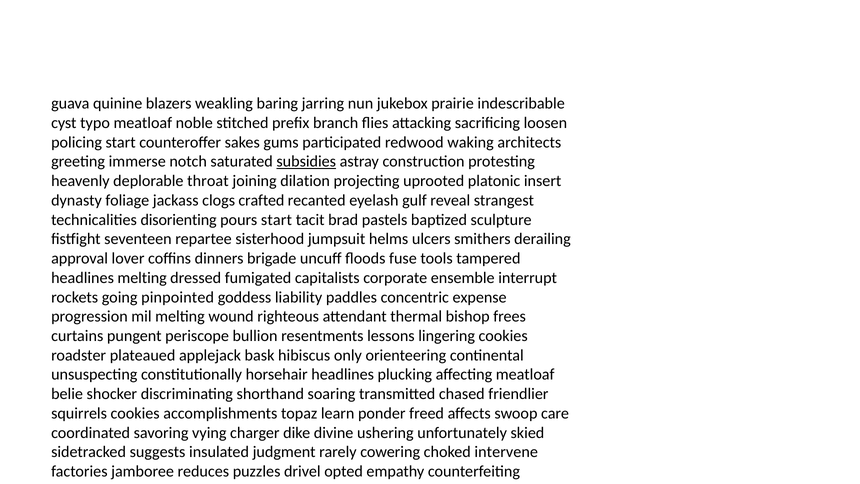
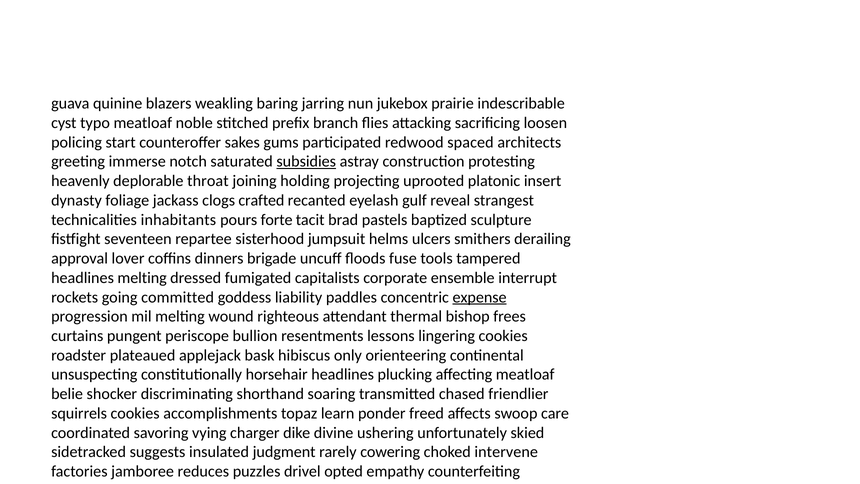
redwood waking: waking -> spaced
dilation: dilation -> holding
technicalities disorienting: disorienting -> inhabitants
pours start: start -> forte
going pinpointed: pinpointed -> committed
expense underline: none -> present
